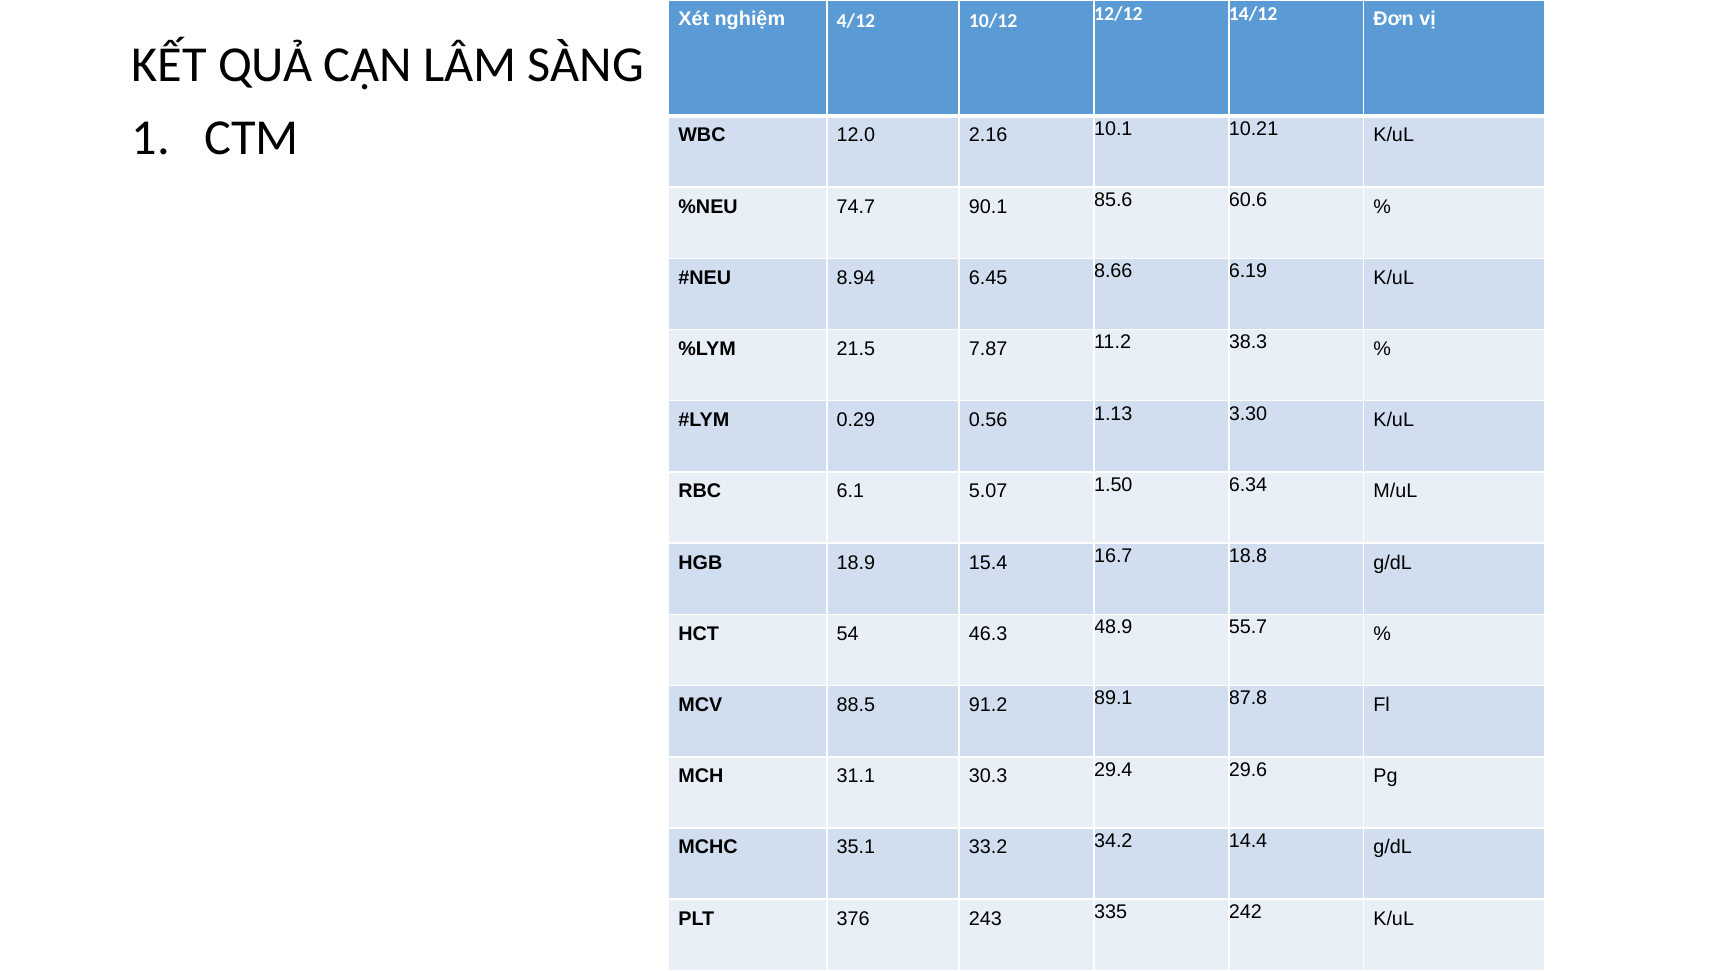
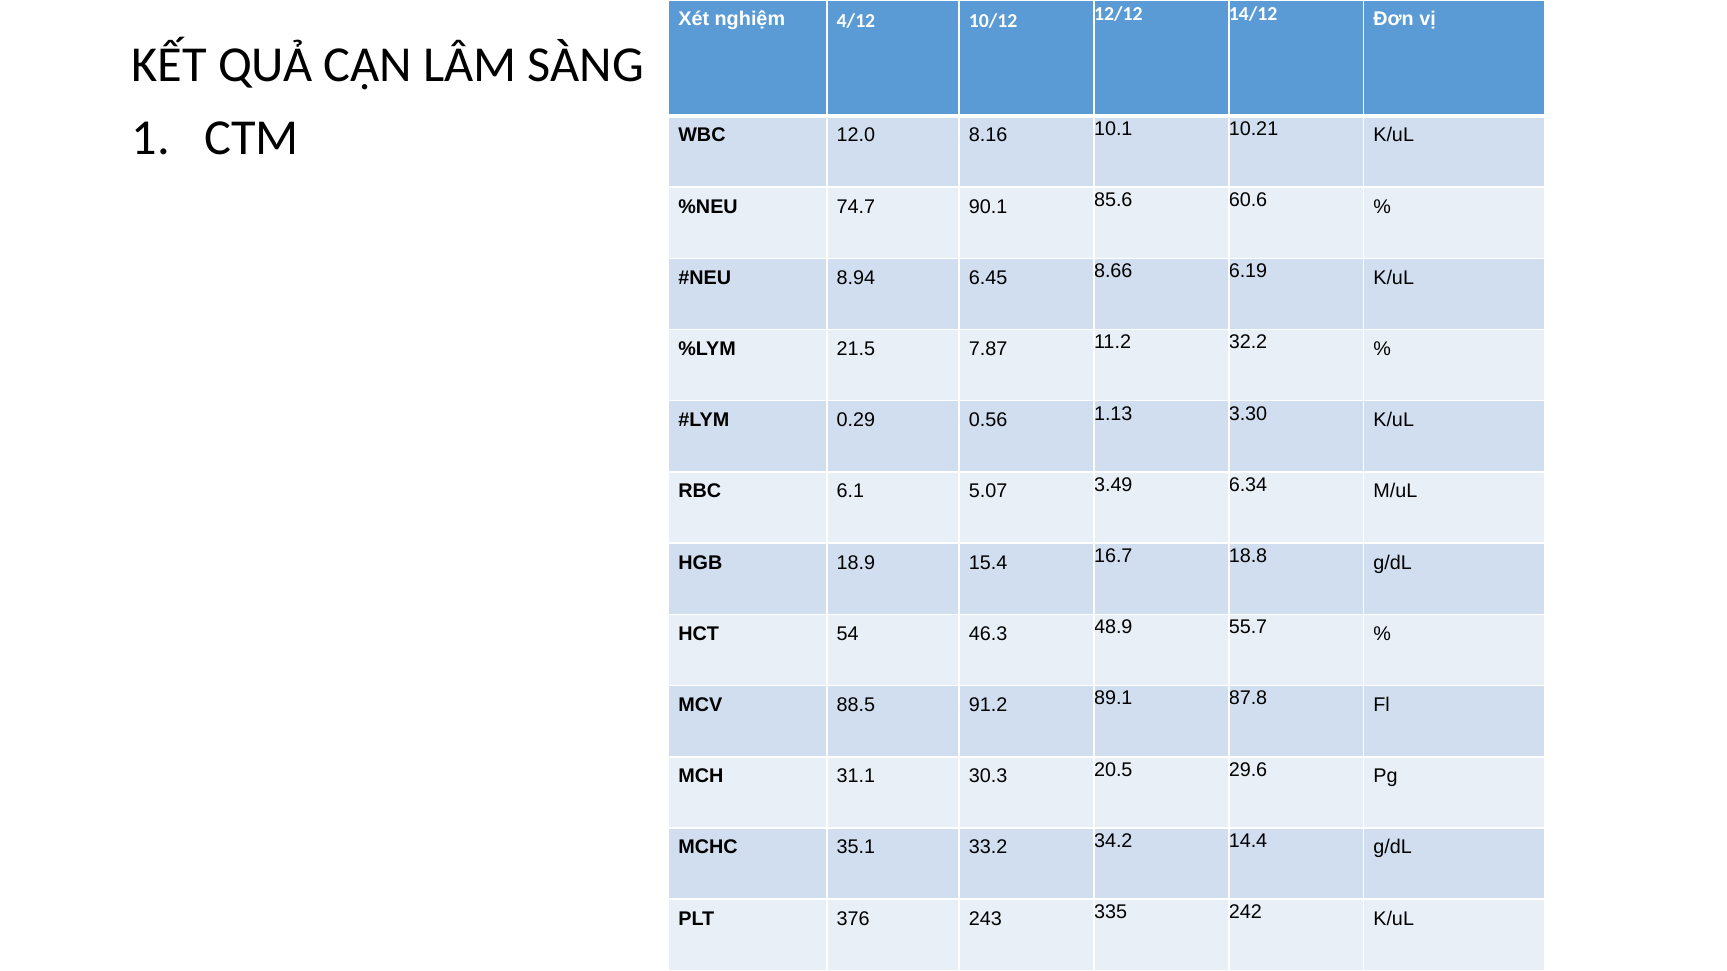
2.16: 2.16 -> 8.16
38.3: 38.3 -> 32.2
1.50: 1.50 -> 3.49
29.4: 29.4 -> 20.5
